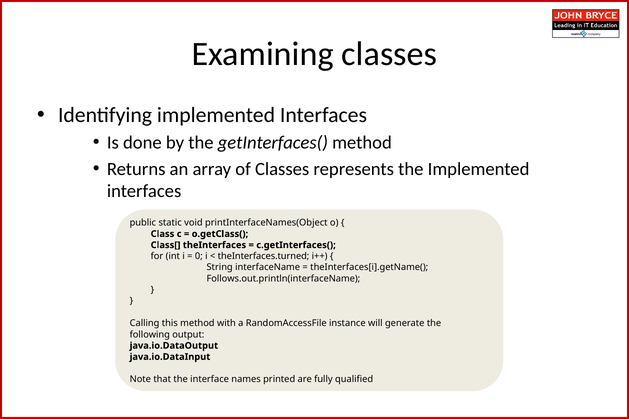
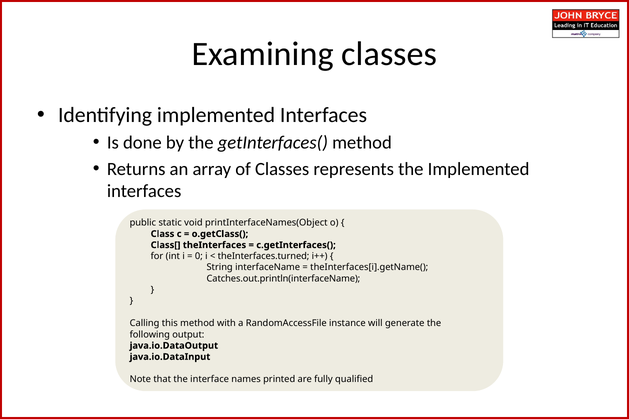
Follows.out.println(interfaceName: Follows.out.println(interfaceName -> Catches.out.println(interfaceName
